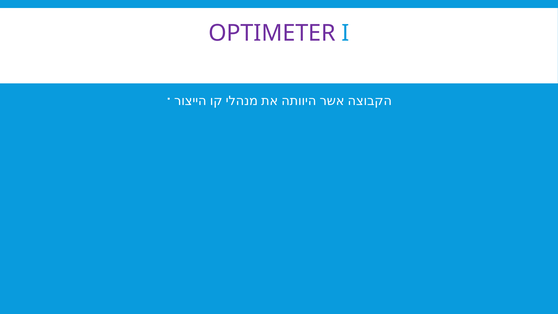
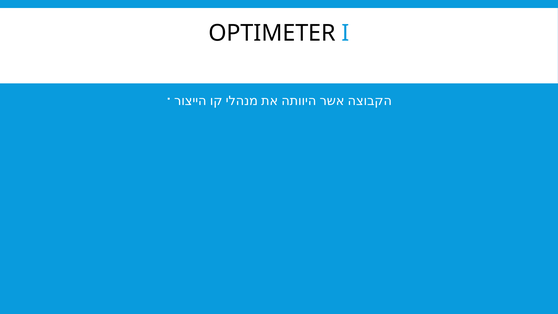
OPTIMETER colour: purple -> black
